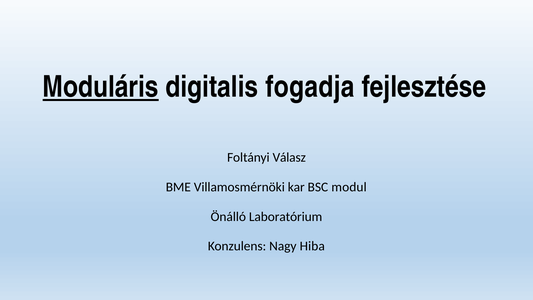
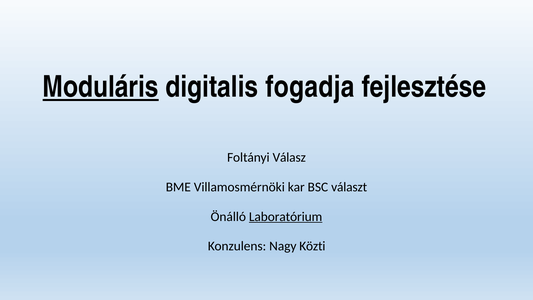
modul: modul -> választ
Laboratórium underline: none -> present
Hiba: Hiba -> Közti
